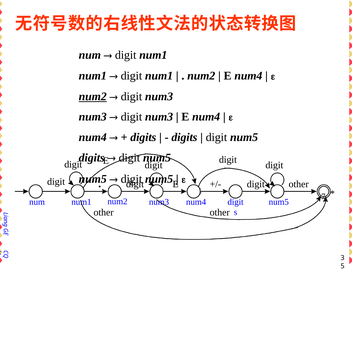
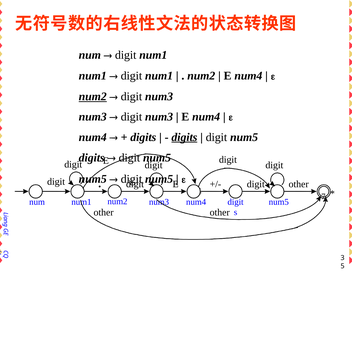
digits at (184, 137) underline: none -> present
